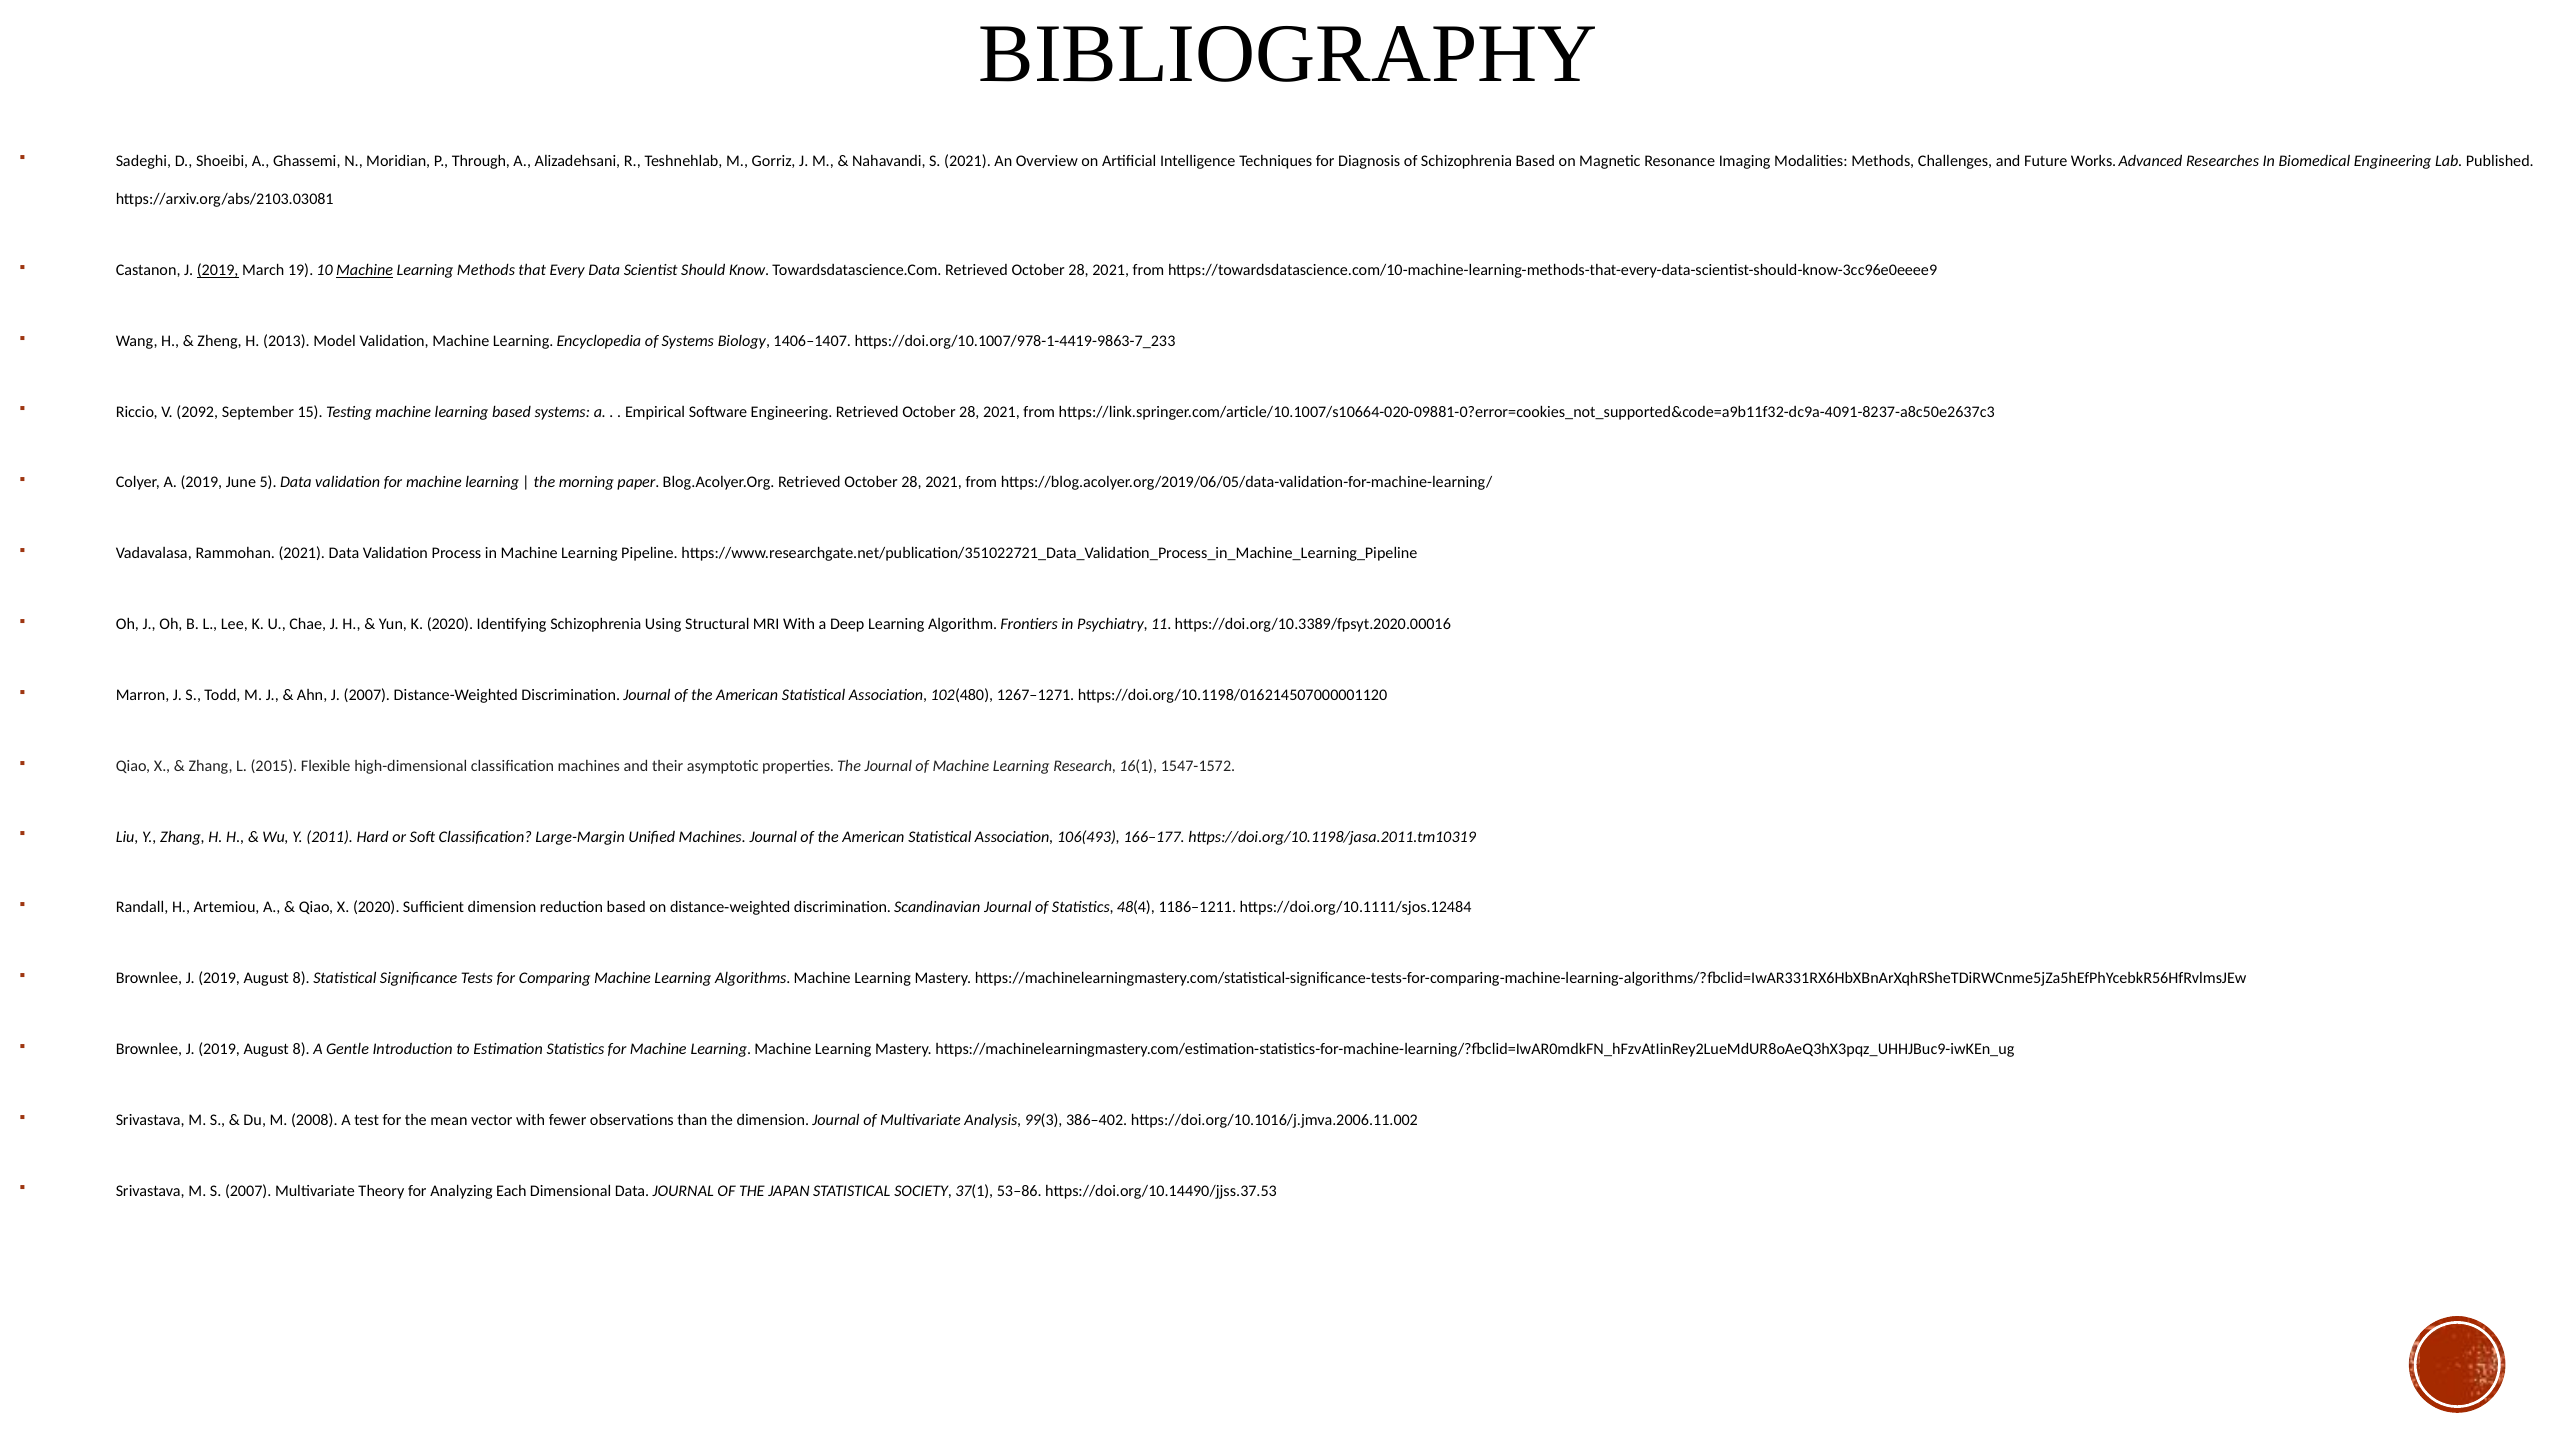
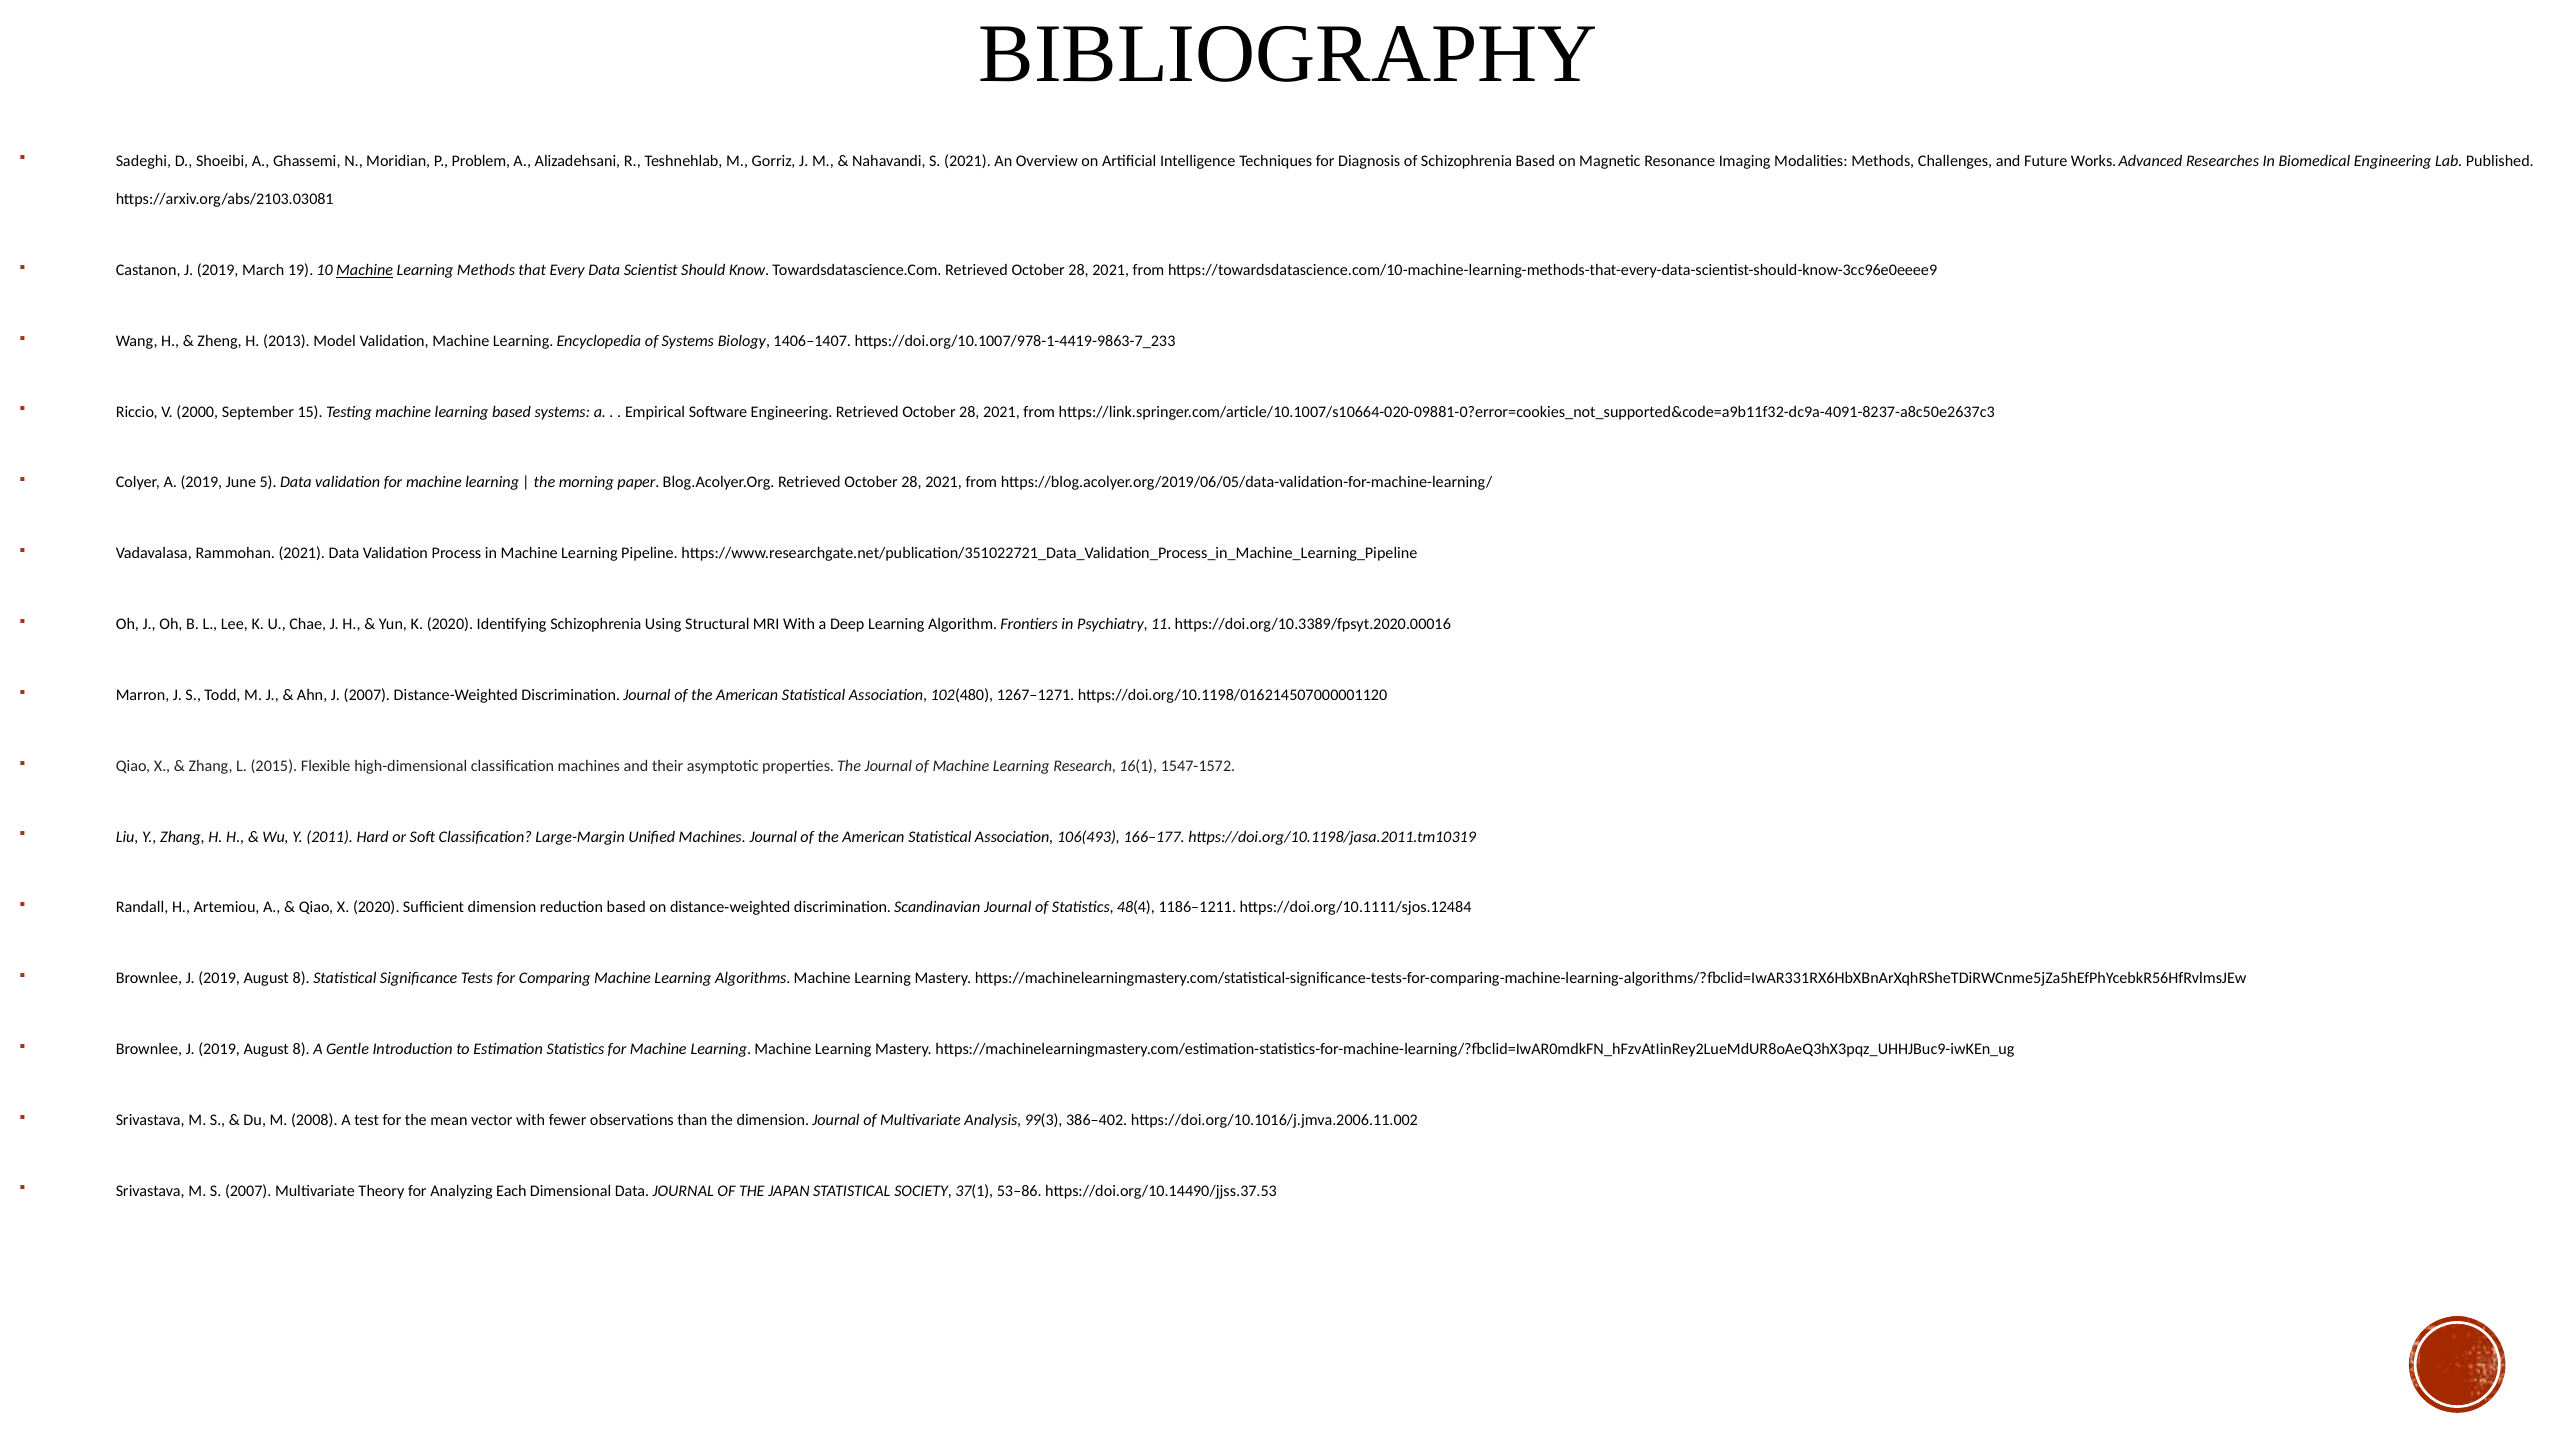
Through: Through -> Problem
2019 at (218, 270) underline: present -> none
2092: 2092 -> 2000
